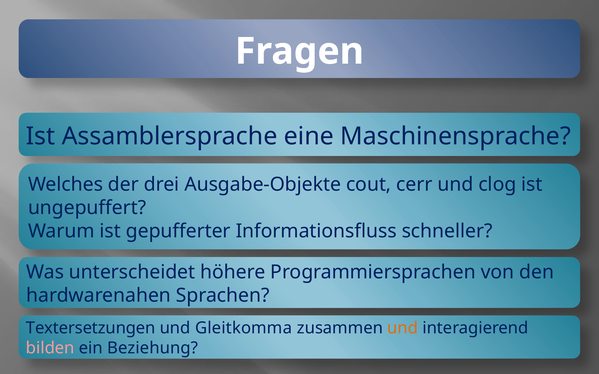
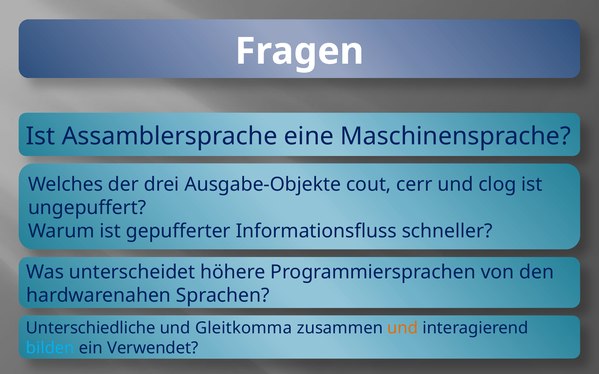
Textersetzungen: Textersetzungen -> Unterschiedliche
bilden colour: pink -> light blue
Beziehung: Beziehung -> Verwendet
